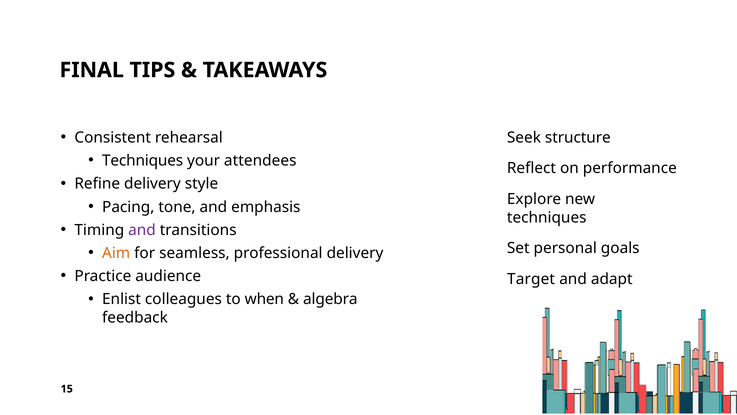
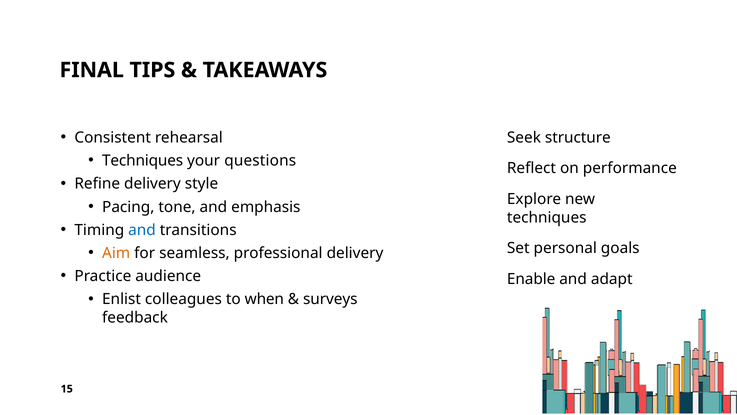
attendees: attendees -> questions
and at (142, 230) colour: purple -> blue
Target: Target -> Enable
algebra: algebra -> surveys
